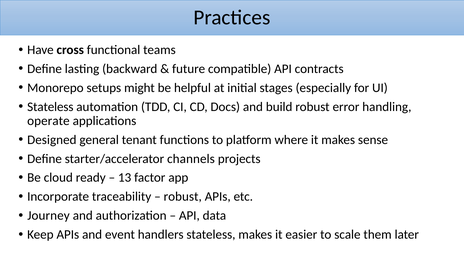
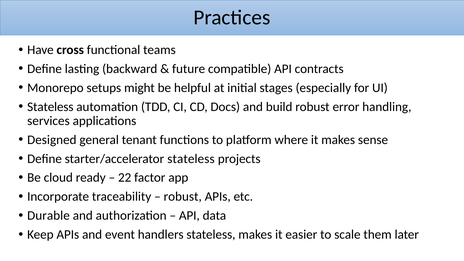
operate: operate -> services
starter/accelerator channels: channels -> stateless
13: 13 -> 22
Journey: Journey -> Durable
